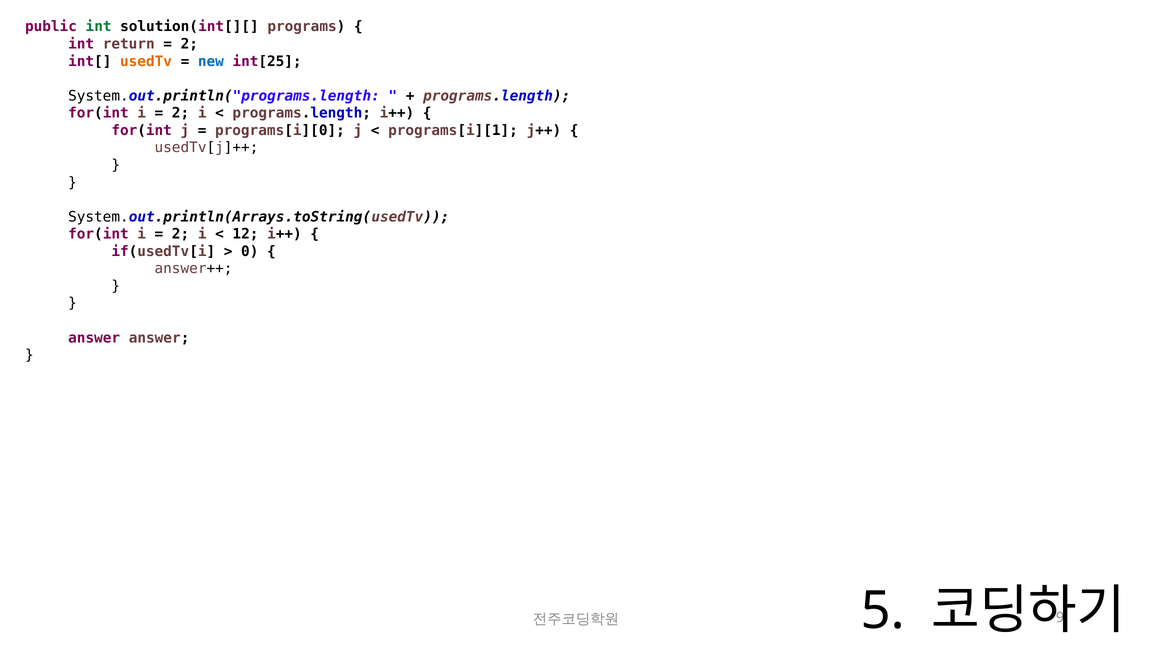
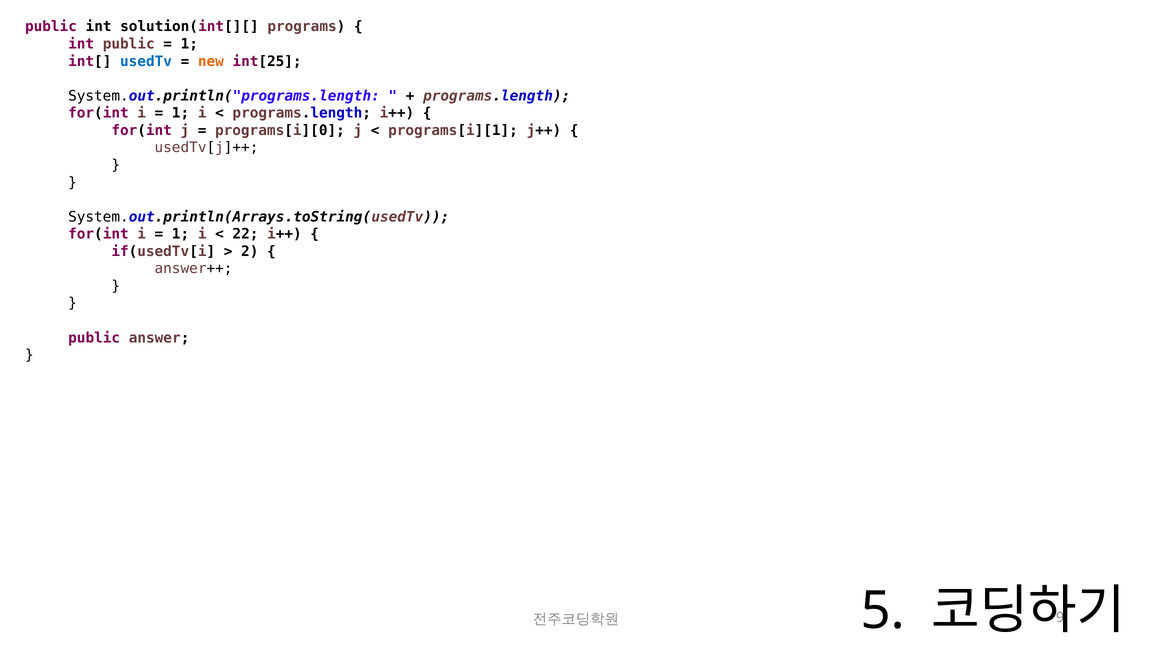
int at (99, 27) colour: green -> black
int return: return -> public
2 at (189, 44): 2 -> 1
usedTv colour: orange -> blue
new colour: blue -> orange
2 at (181, 113): 2 -> 1
2 at (181, 234): 2 -> 1
12: 12 -> 22
0: 0 -> 2
answer at (94, 338): answer -> public
